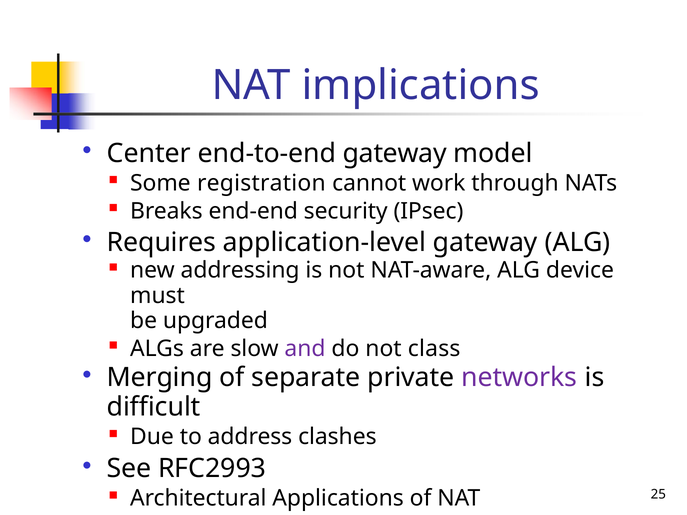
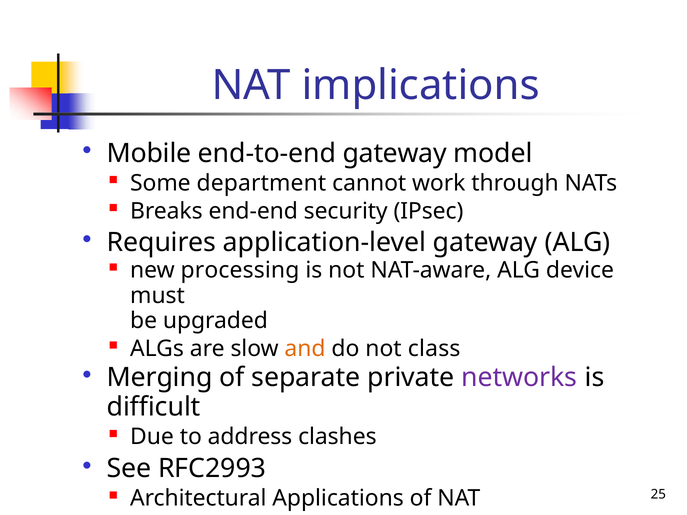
Center: Center -> Mobile
registration: registration -> department
addressing: addressing -> processing
and colour: purple -> orange
